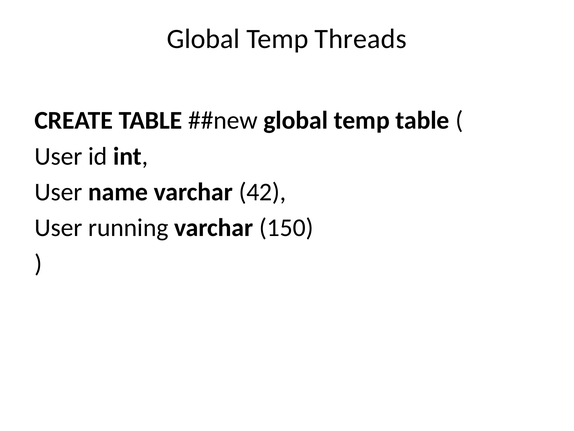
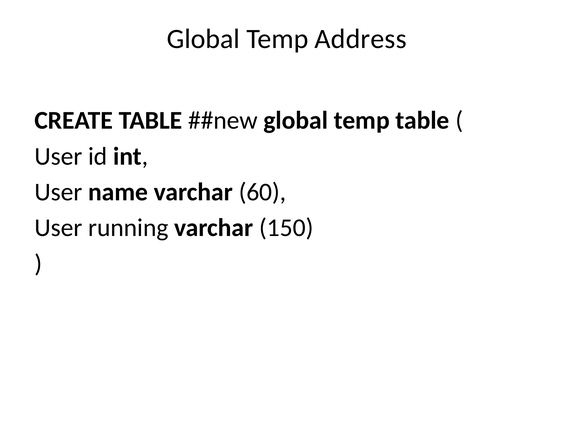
Threads: Threads -> Address
42: 42 -> 60
